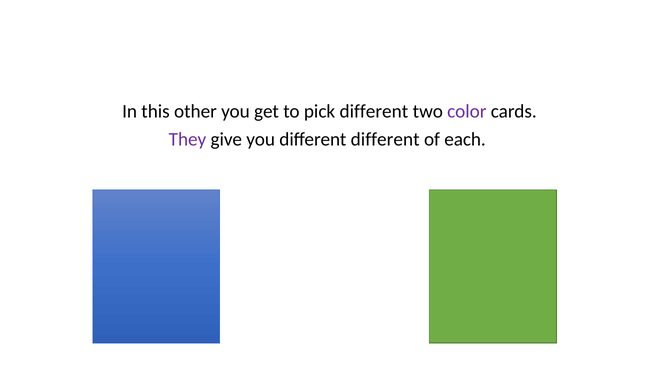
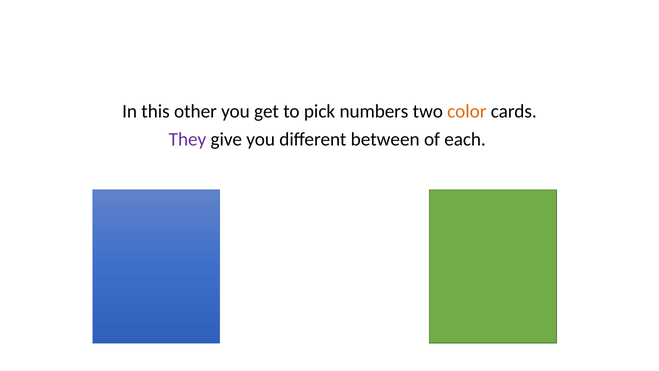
pick different: different -> numbers
color colour: purple -> orange
different different: different -> between
